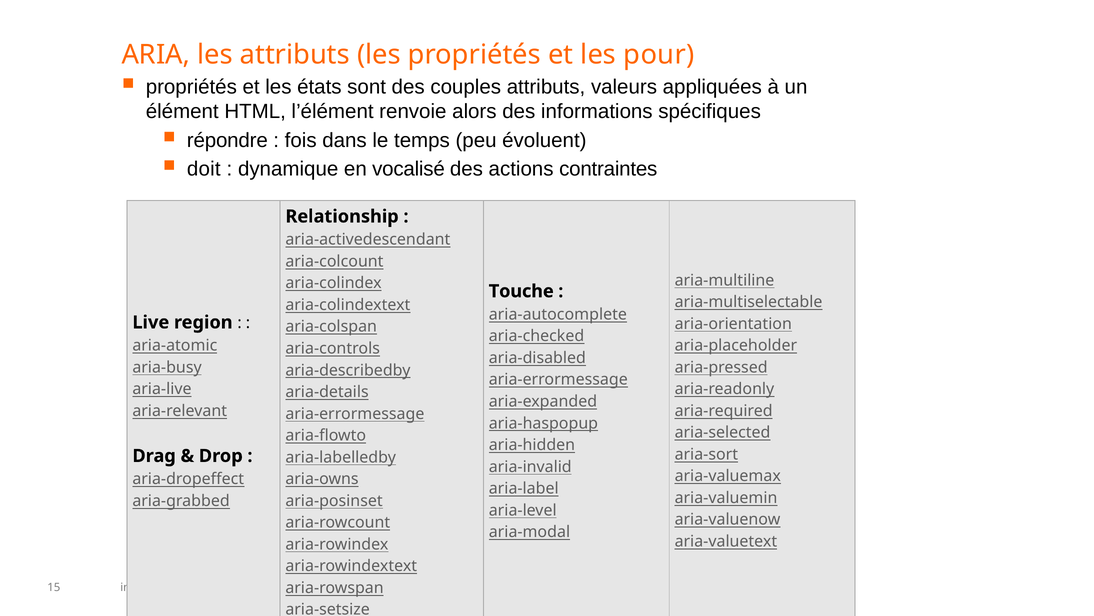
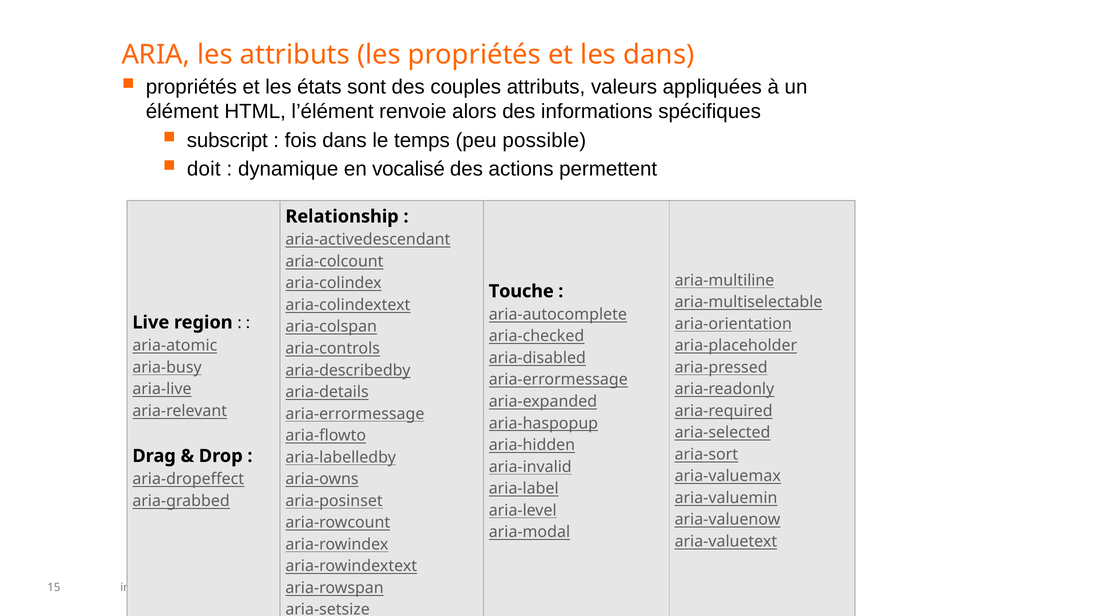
les pour: pour -> dans
répondre: répondre -> subscript
évoluent: évoluent -> possible
contraintes: contraintes -> permettent
